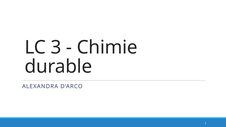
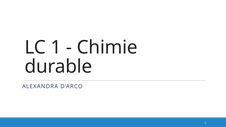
LC 3: 3 -> 1
